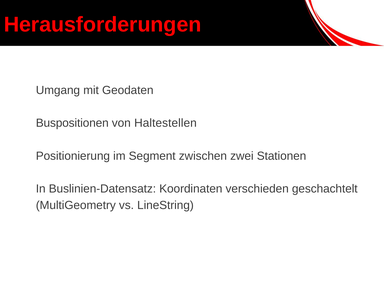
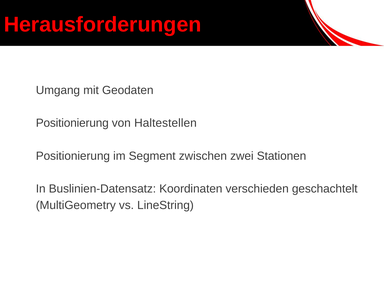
Buspositionen at (72, 123): Buspositionen -> Positionierung
